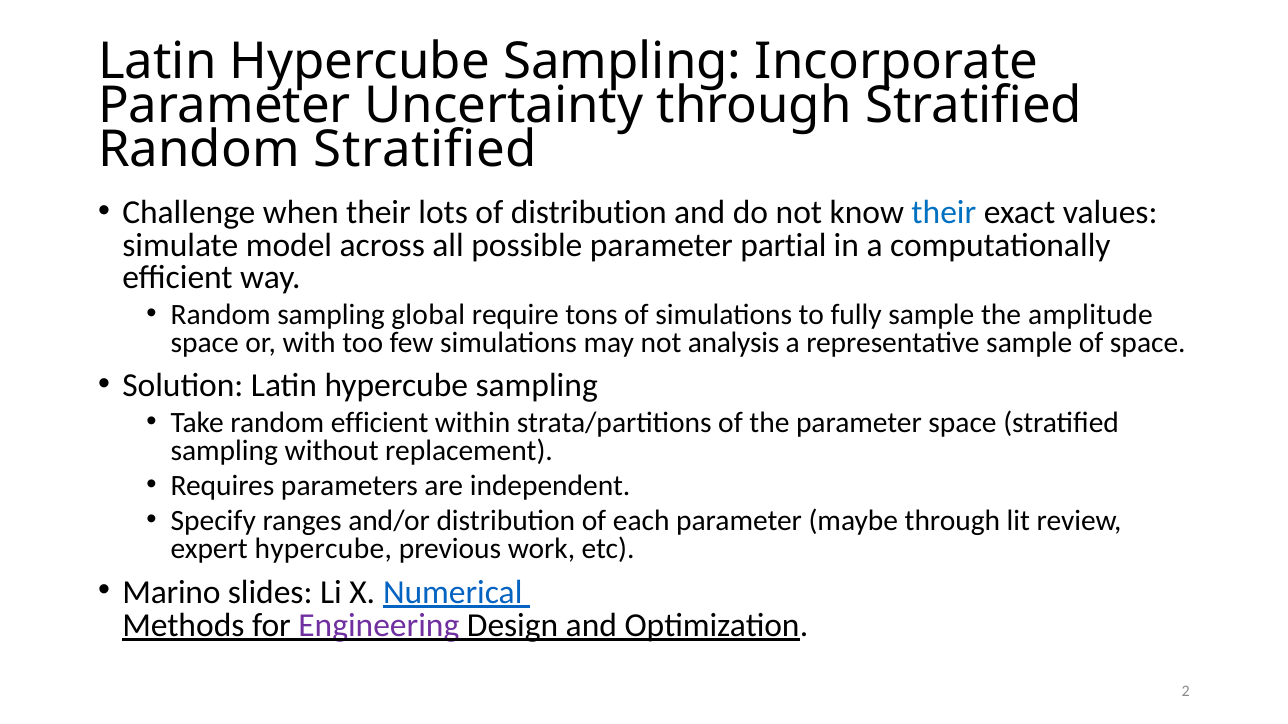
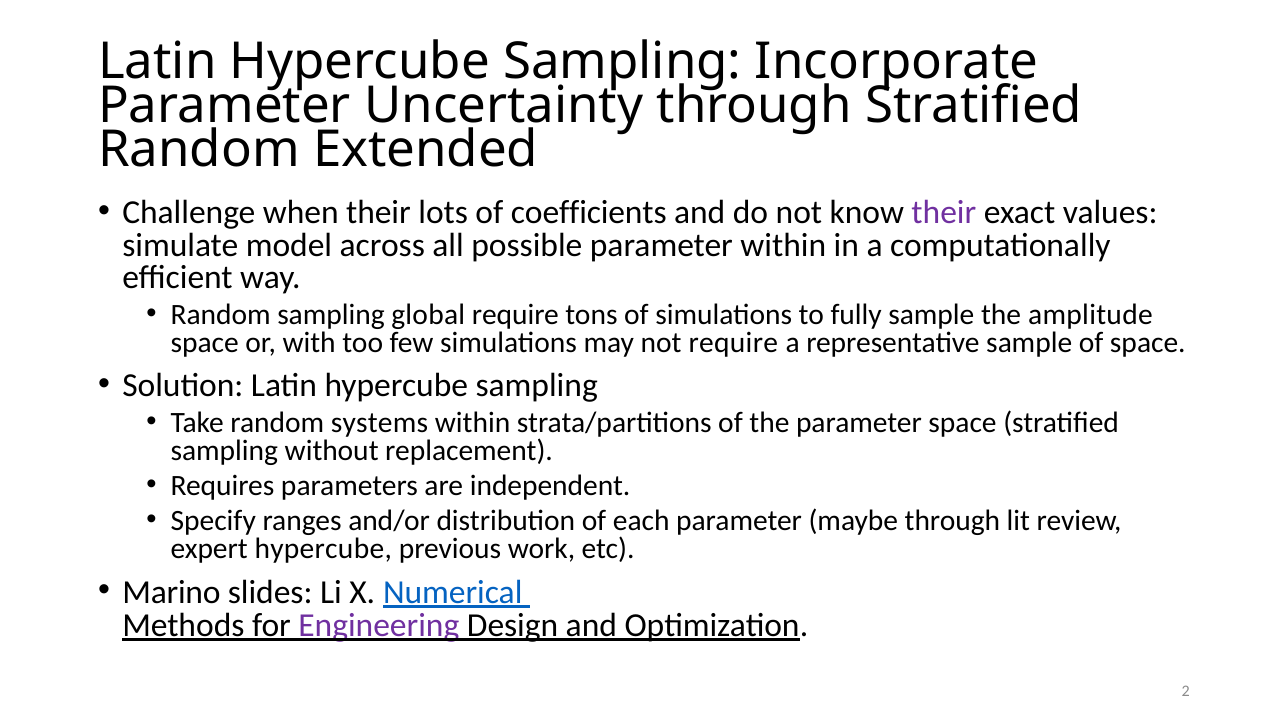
Random Stratified: Stratified -> Extended
of distribution: distribution -> coefficients
their at (944, 213) colour: blue -> purple
parameter partial: partial -> within
not analysis: analysis -> require
random efficient: efficient -> systems
